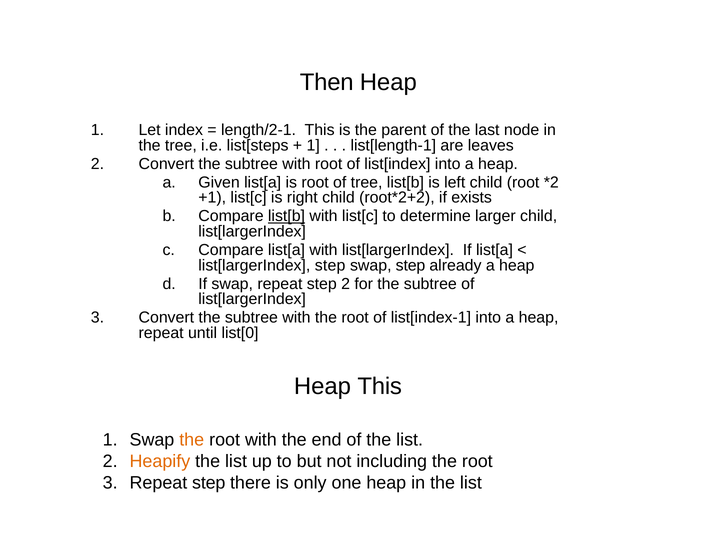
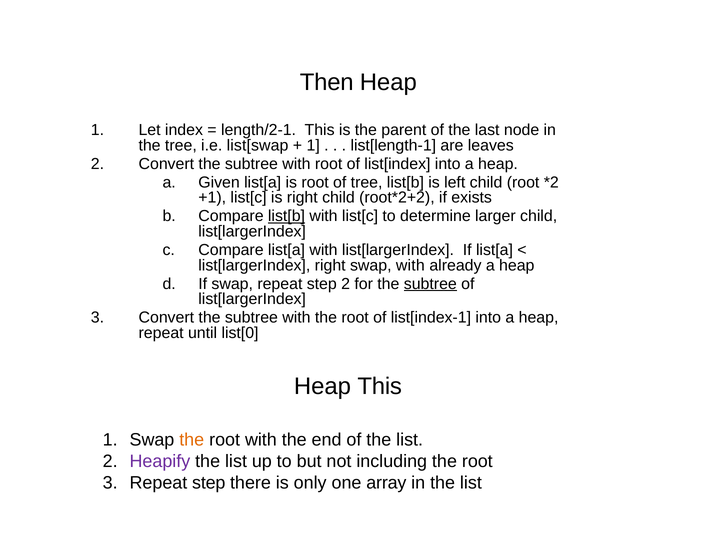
list[steps: list[steps -> list[swap
list[largerIndex step: step -> right
swap step: step -> with
subtree at (430, 284) underline: none -> present
Heapify colour: orange -> purple
one heap: heap -> array
